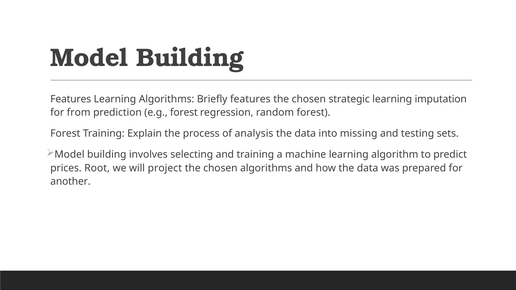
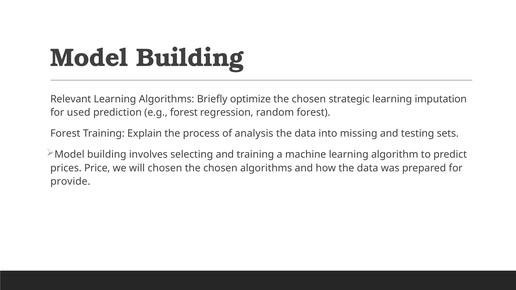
Features at (71, 99): Features -> Relevant
Briefly features: features -> optimize
from: from -> used
Root: Root -> Price
will project: project -> chosen
another: another -> provide
